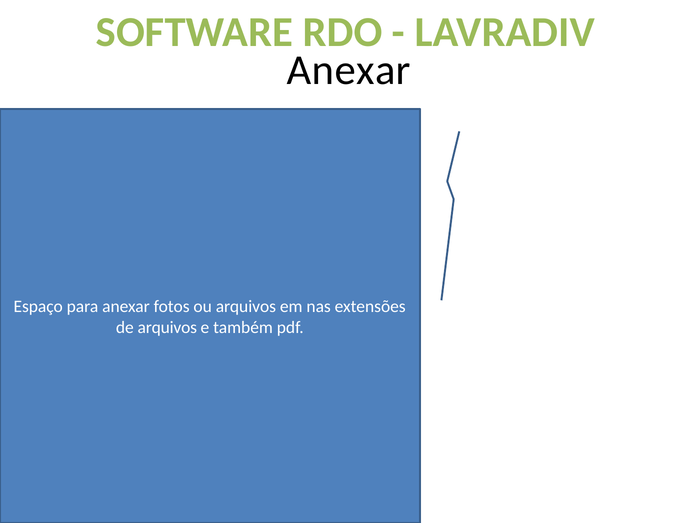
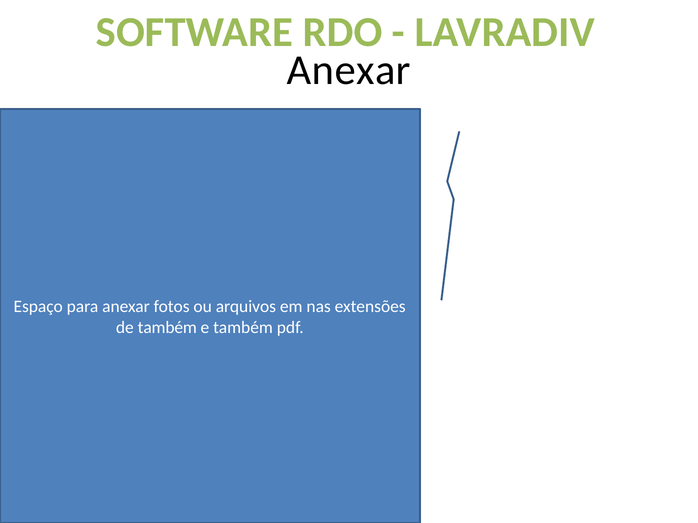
de arquivos: arquivos -> também
